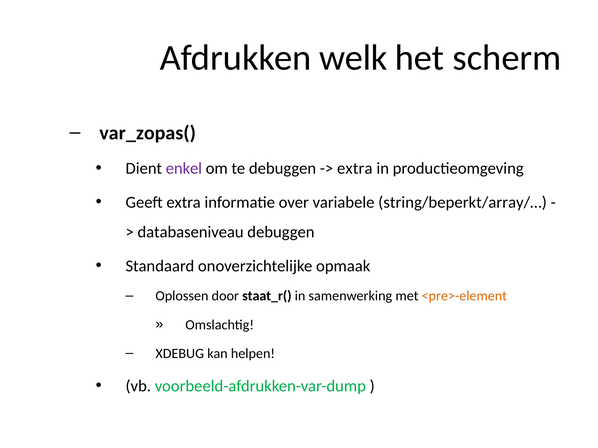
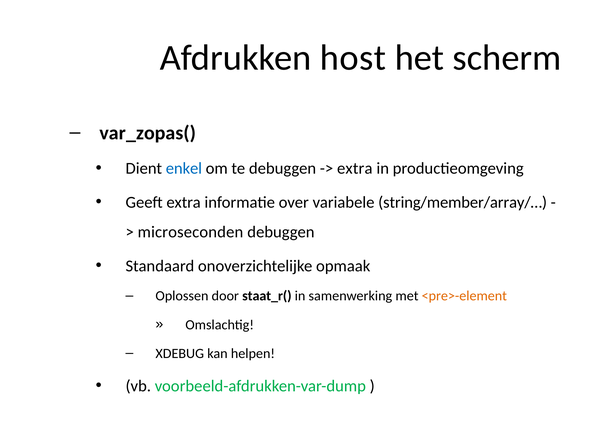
welk: welk -> host
enkel colour: purple -> blue
string/beperkt/array/…: string/beperkt/array/… -> string/member/array/…
databaseniveau: databaseniveau -> microseconden
